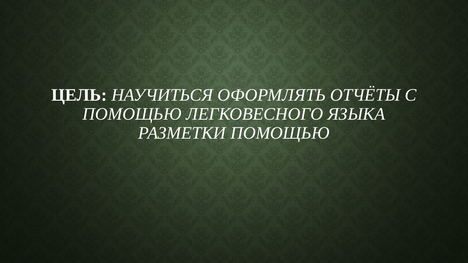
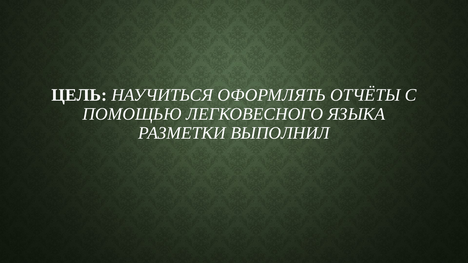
РАЗМЕТКИ ПОМОЩЬЮ: ПОМОЩЬЮ -> ВЫПОЛНИЛ
